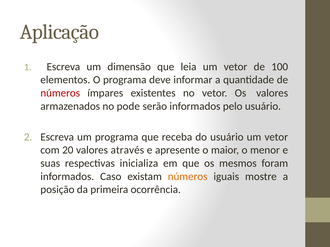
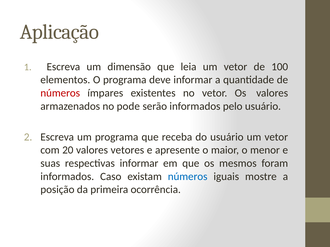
através: através -> vetores
respectivas inicializa: inicializa -> informar
números at (188, 177) colour: orange -> blue
